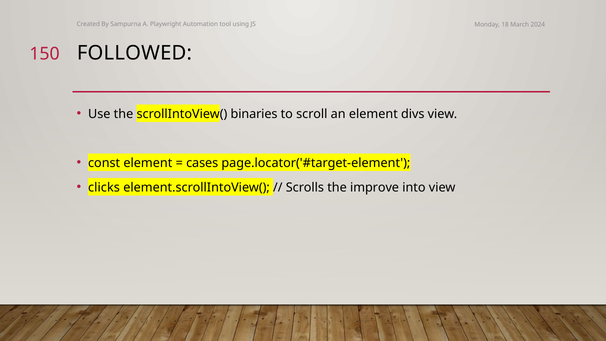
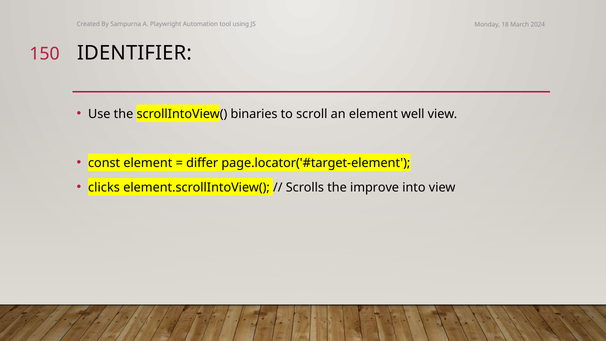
FOLLOWED: FOLLOWED -> IDENTIFIER
divs: divs -> well
cases: cases -> differ
